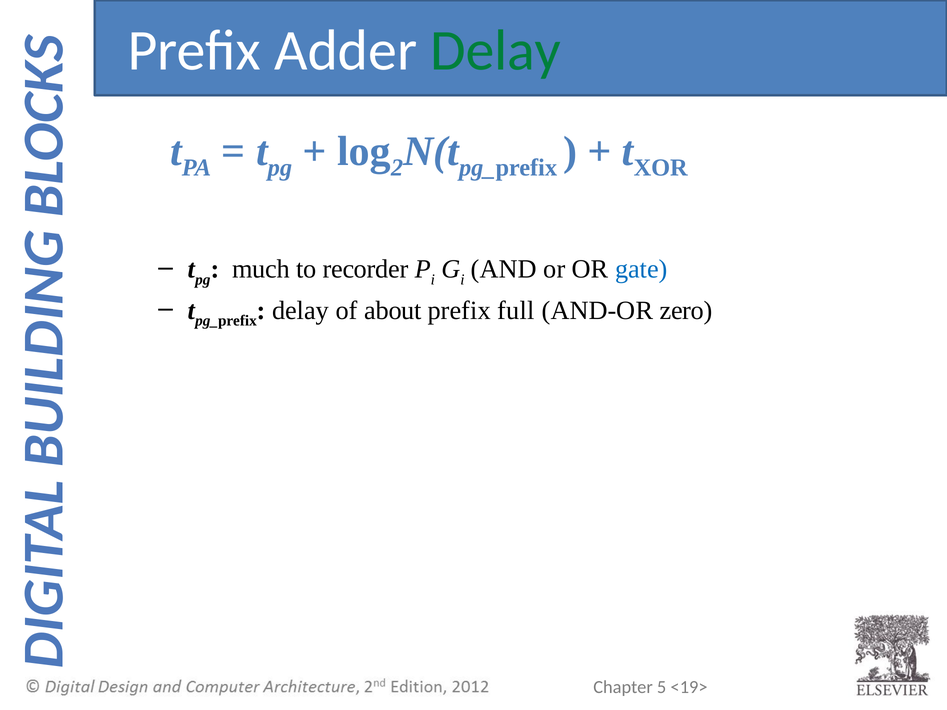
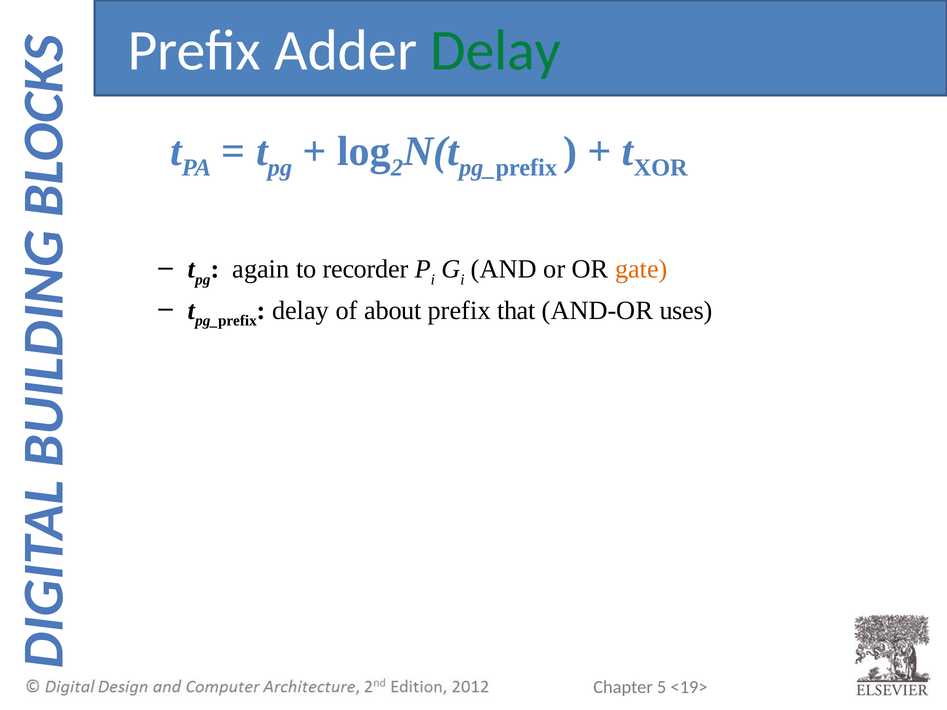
much: much -> again
gate colour: blue -> orange
full: full -> that
zero: zero -> uses
